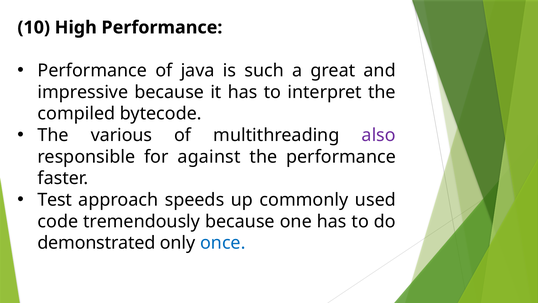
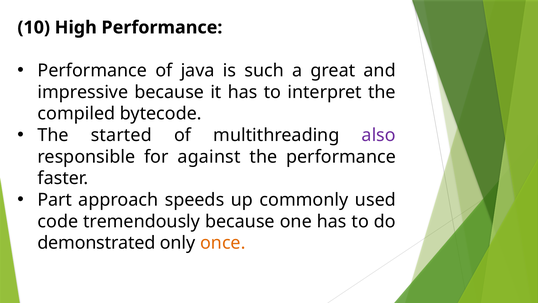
various: various -> started
Test: Test -> Part
once colour: blue -> orange
